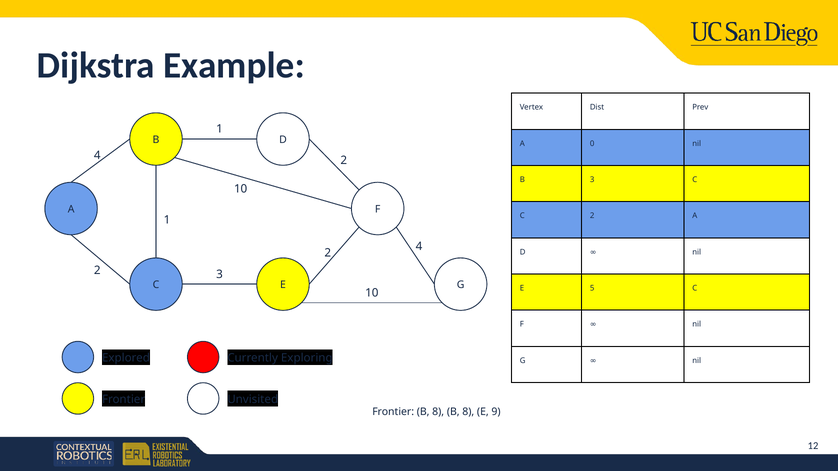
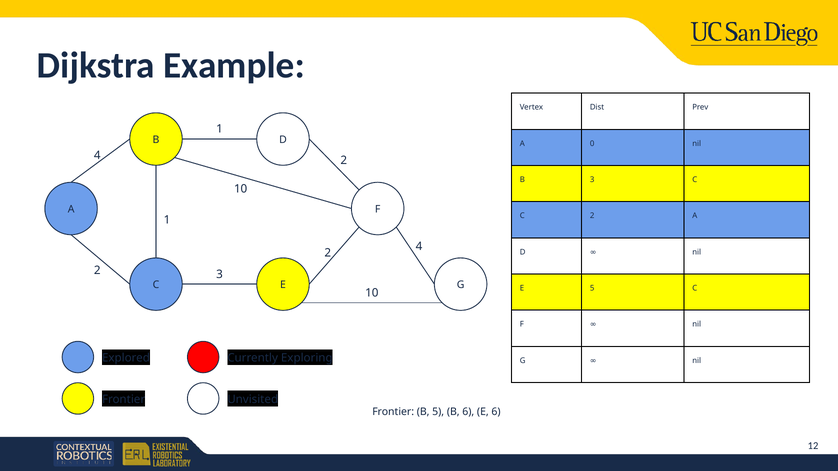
Frontier B 8: 8 -> 5
8 at (468, 412): 8 -> 6
E 9: 9 -> 6
